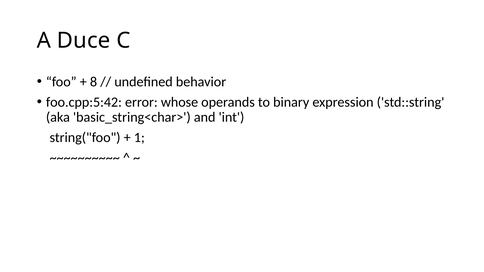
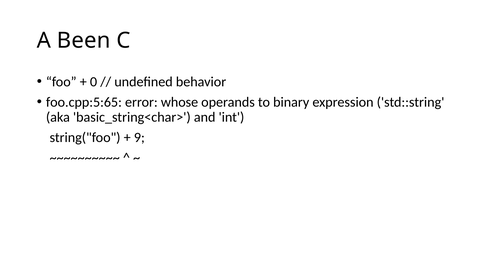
Duce: Duce -> Been
8: 8 -> 0
foo.cpp:5:42: foo.cpp:5:42 -> foo.cpp:5:65
1: 1 -> 9
